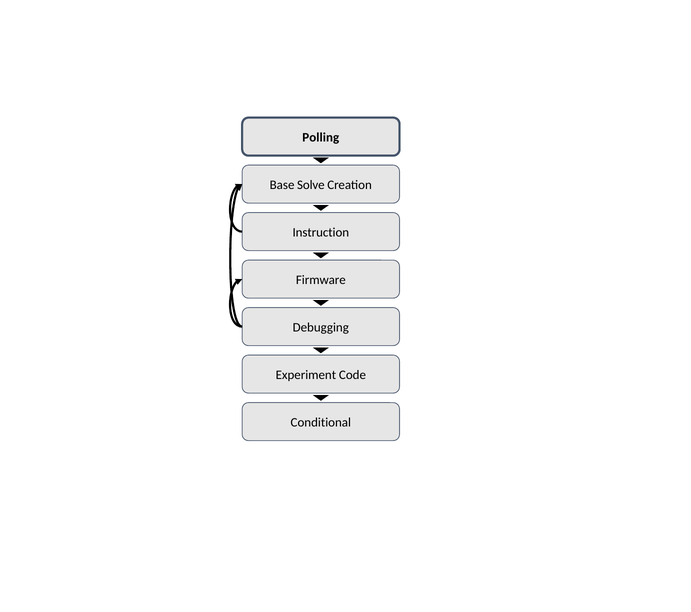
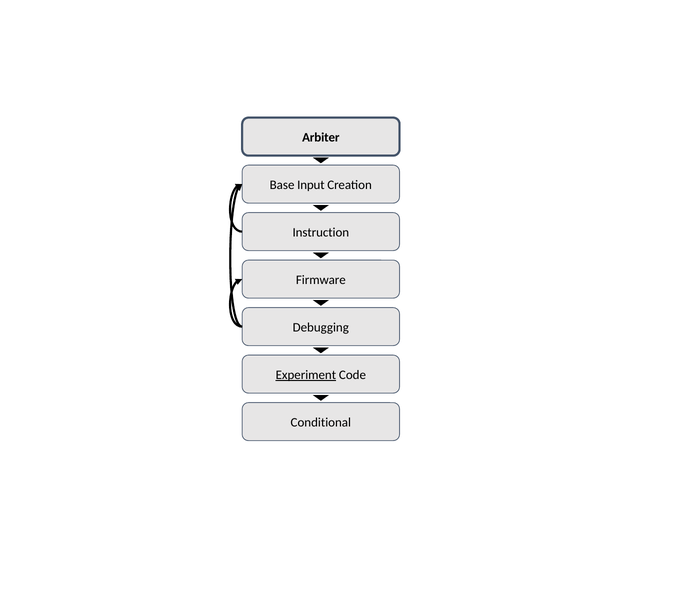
Polling: Polling -> Arbiter
Solve: Solve -> Input
Experiment underline: none -> present
